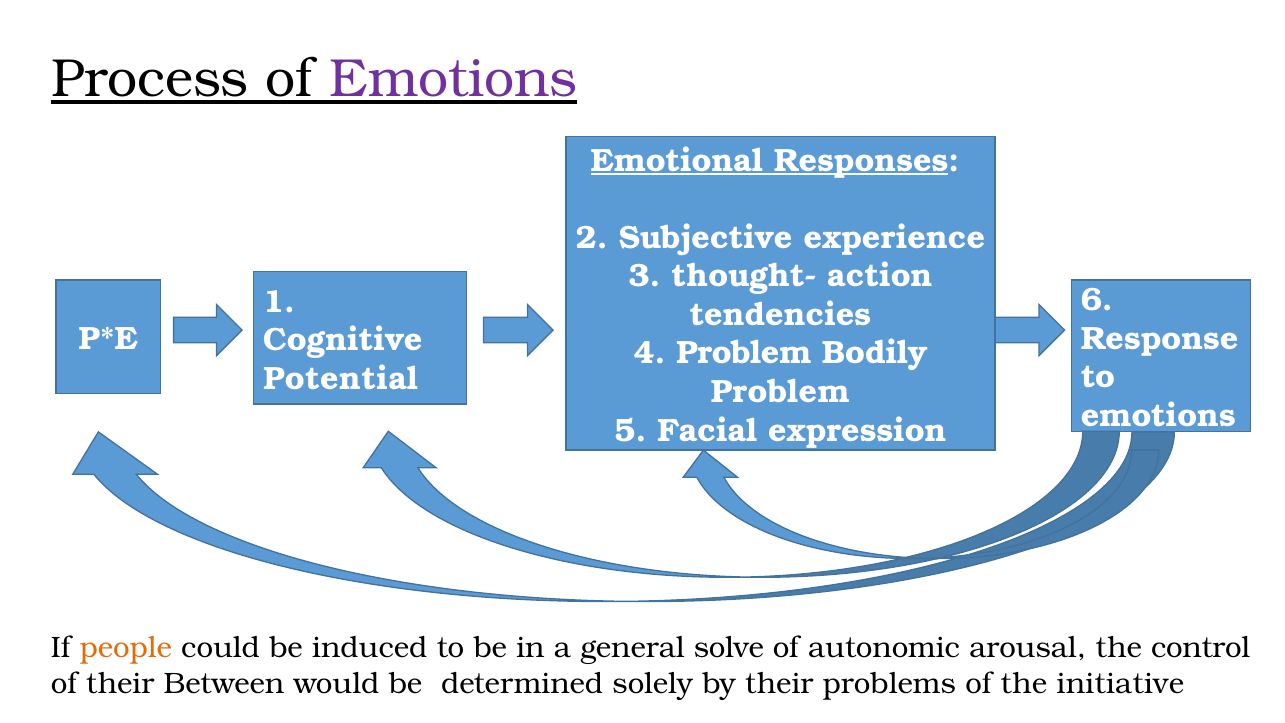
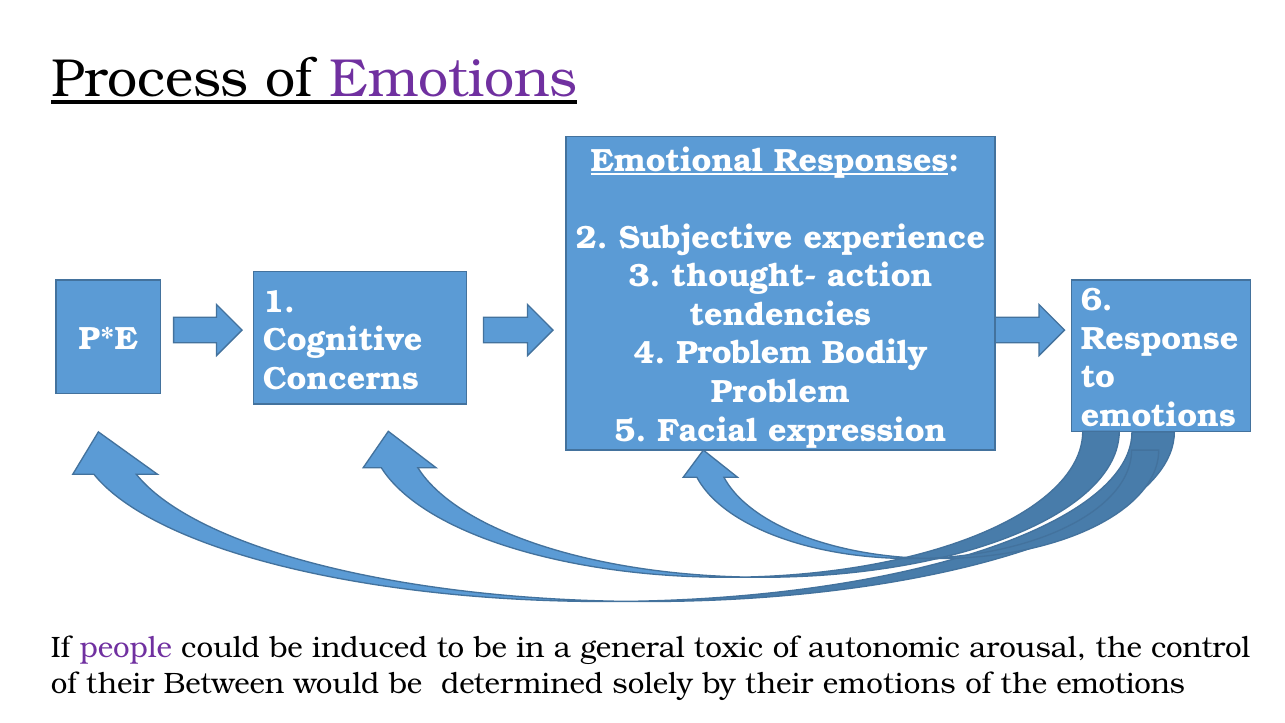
Potential: Potential -> Concerns
people colour: orange -> purple
solve: solve -> toxic
their problems: problems -> emotions
the initiative: initiative -> emotions
